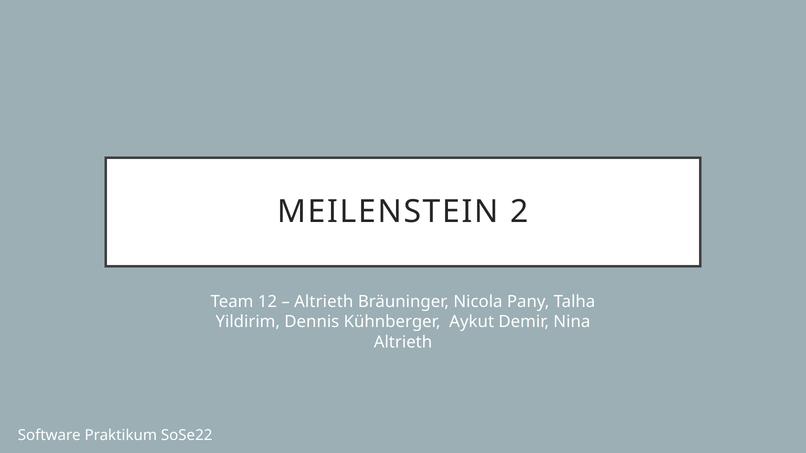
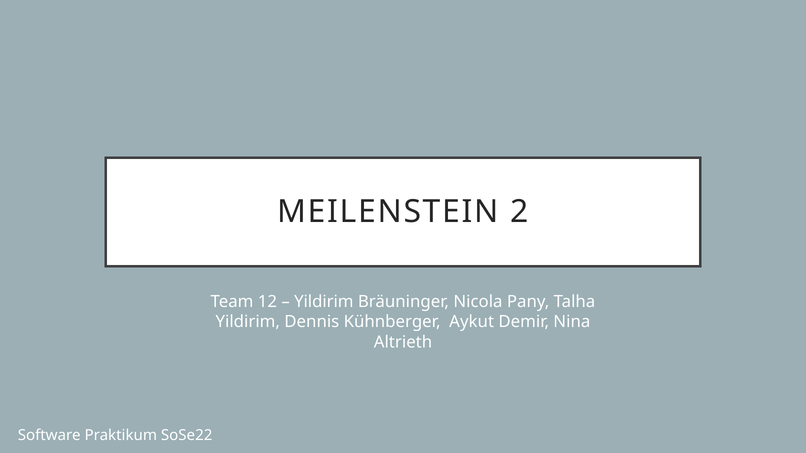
Altrieth at (324, 302): Altrieth -> Yildirim
